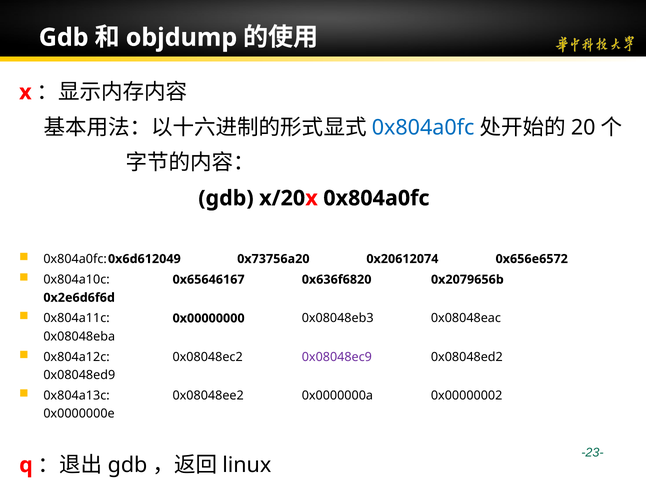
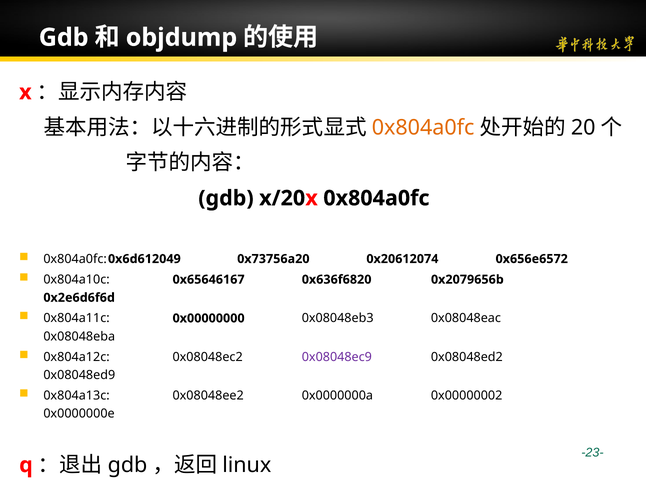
0x804a0fc at (423, 127) colour: blue -> orange
